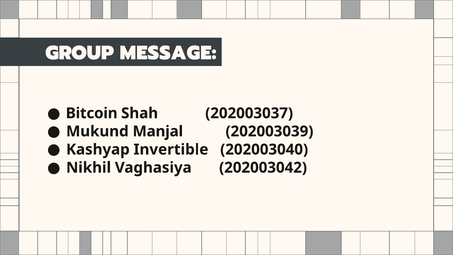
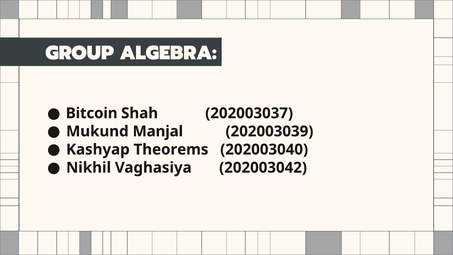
MESSAGE: MESSAGE -> ALGEBRA
Invertible: Invertible -> Theorems
